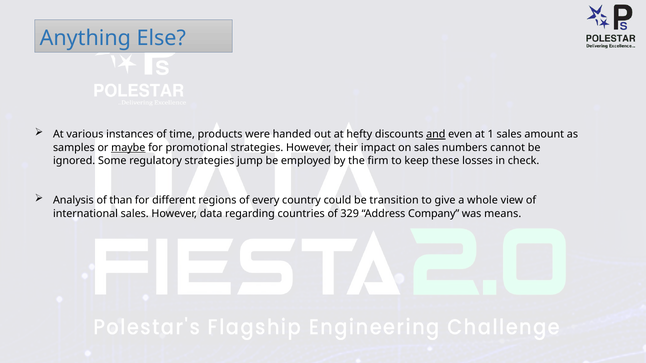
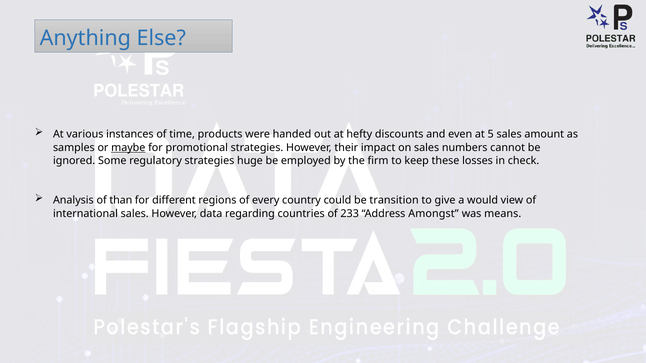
and underline: present -> none
1: 1 -> 5
jump: jump -> huge
whole: whole -> would
329: 329 -> 233
Company: Company -> Amongst
